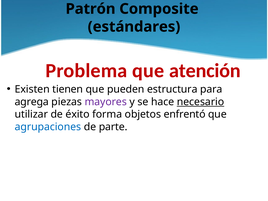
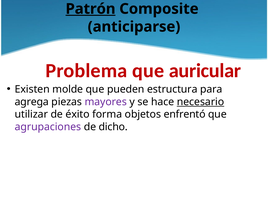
Patrón underline: none -> present
estándares: estándares -> anticiparse
atención: atención -> auricular
tienen: tienen -> molde
agrupaciones colour: blue -> purple
parte: parte -> dicho
